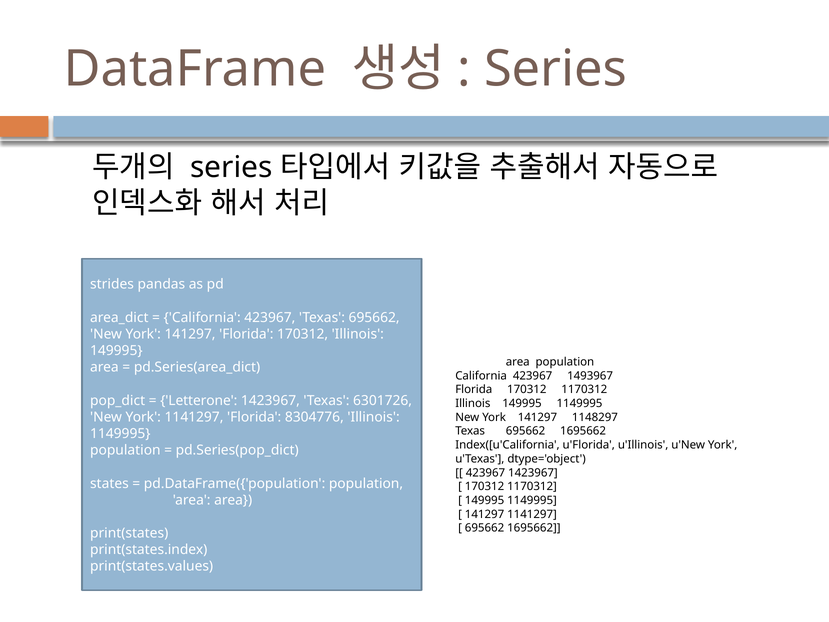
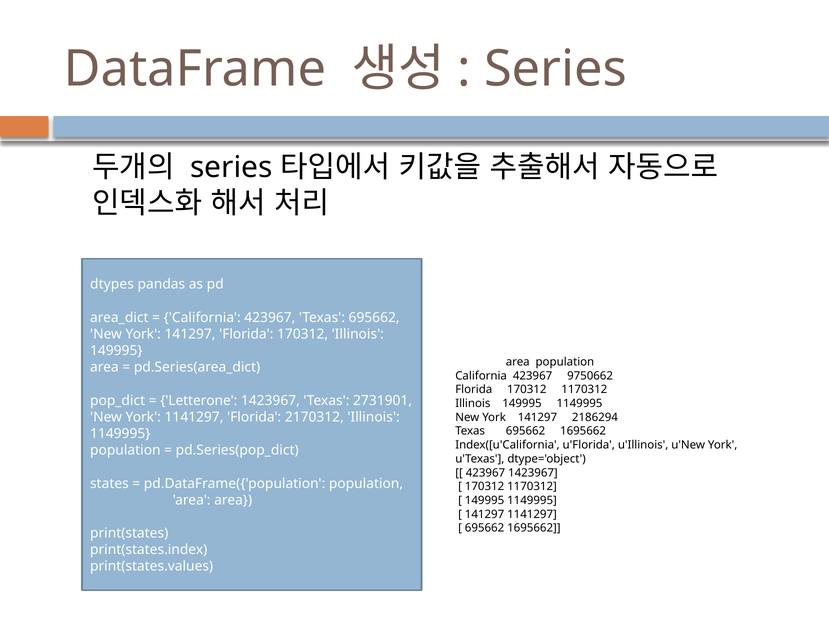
strides: strides -> dtypes
1493967: 1493967 -> 9750662
6301726: 6301726 -> 2731901
8304776: 8304776 -> 2170312
1148297: 1148297 -> 2186294
